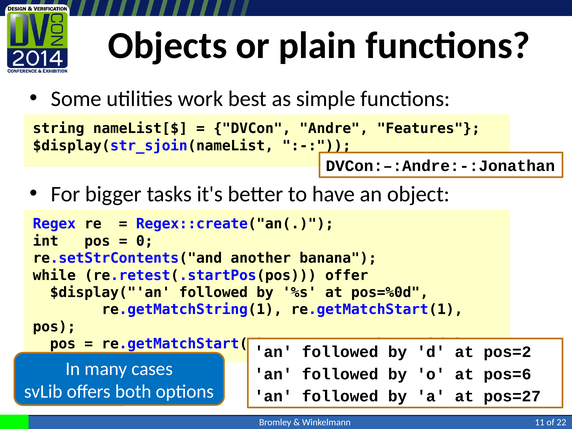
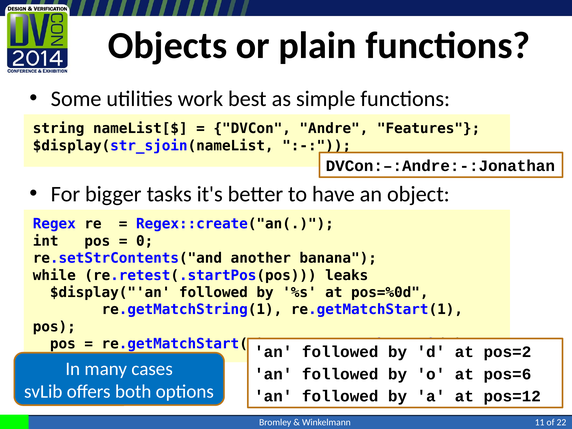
offer: offer -> leaks
pos=27: pos=27 -> pos=12
